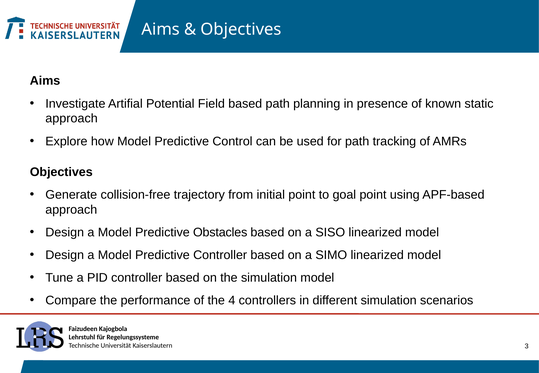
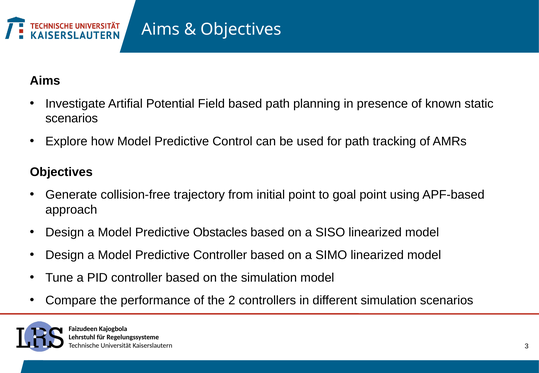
approach at (72, 119): approach -> scenarios
4: 4 -> 2
